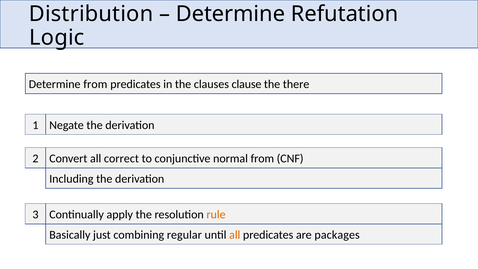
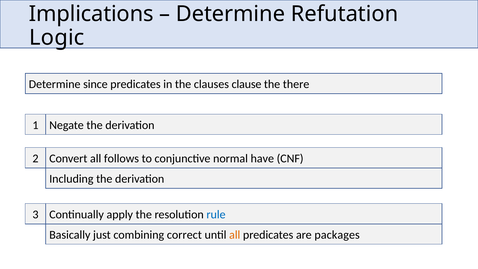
Distribution: Distribution -> Implications
Determine from: from -> since
correct: correct -> follows
normal from: from -> have
rule colour: orange -> blue
regular: regular -> correct
